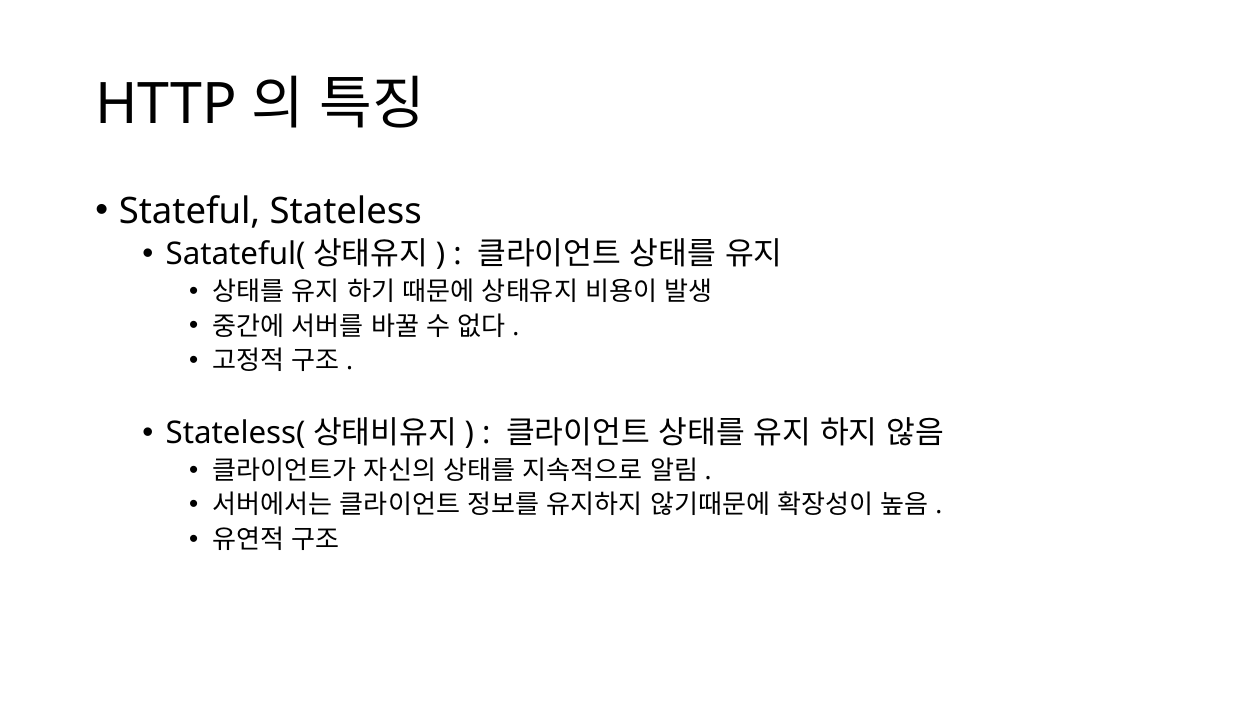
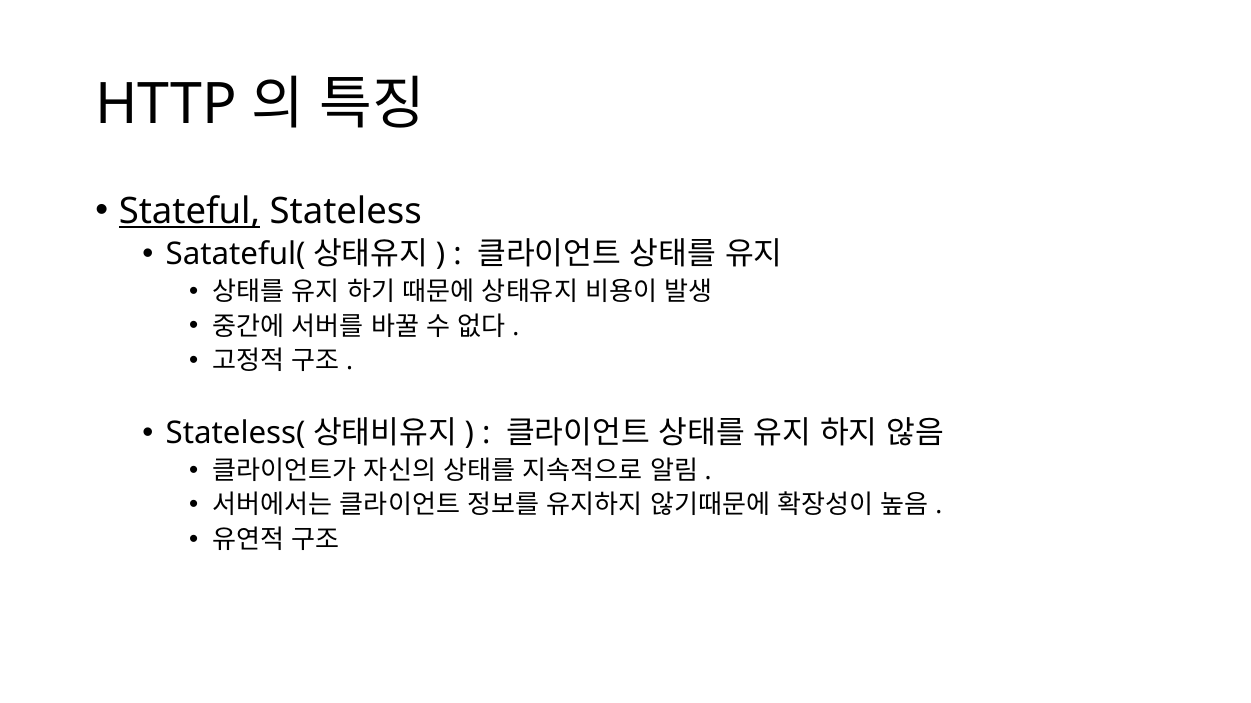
Stateful underline: none -> present
